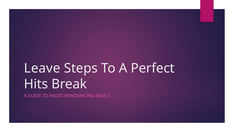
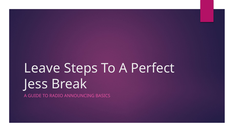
Hits: Hits -> Jess
